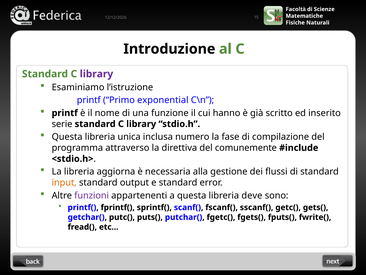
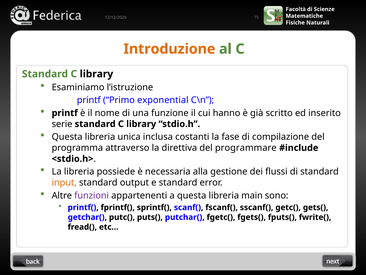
Introduzione colour: black -> orange
library at (96, 74) colour: purple -> black
numero: numero -> costanti
comunemente: comunemente -> programmare
aggiorna: aggiorna -> possiede
deve: deve -> main
